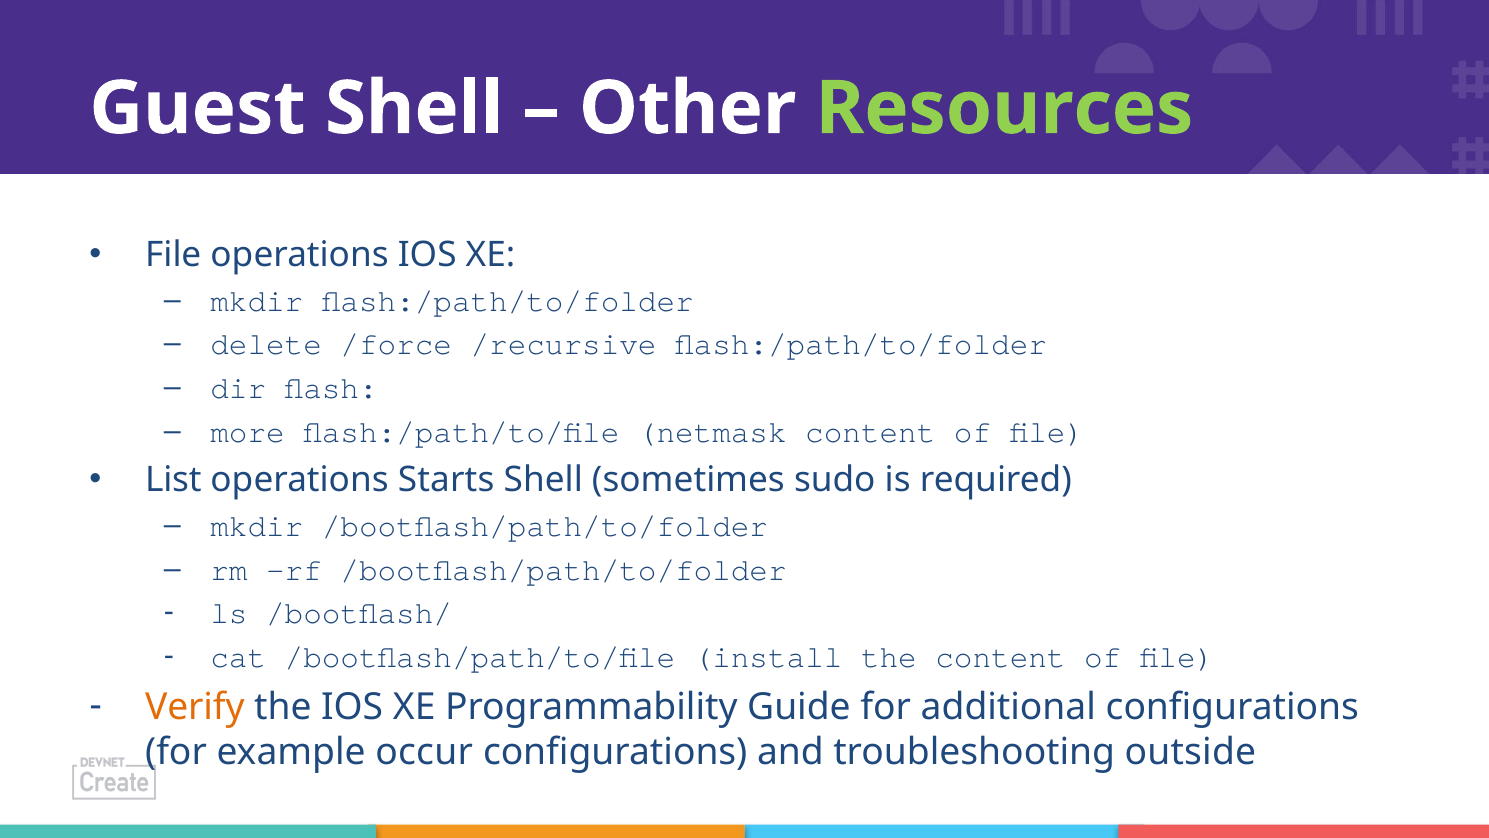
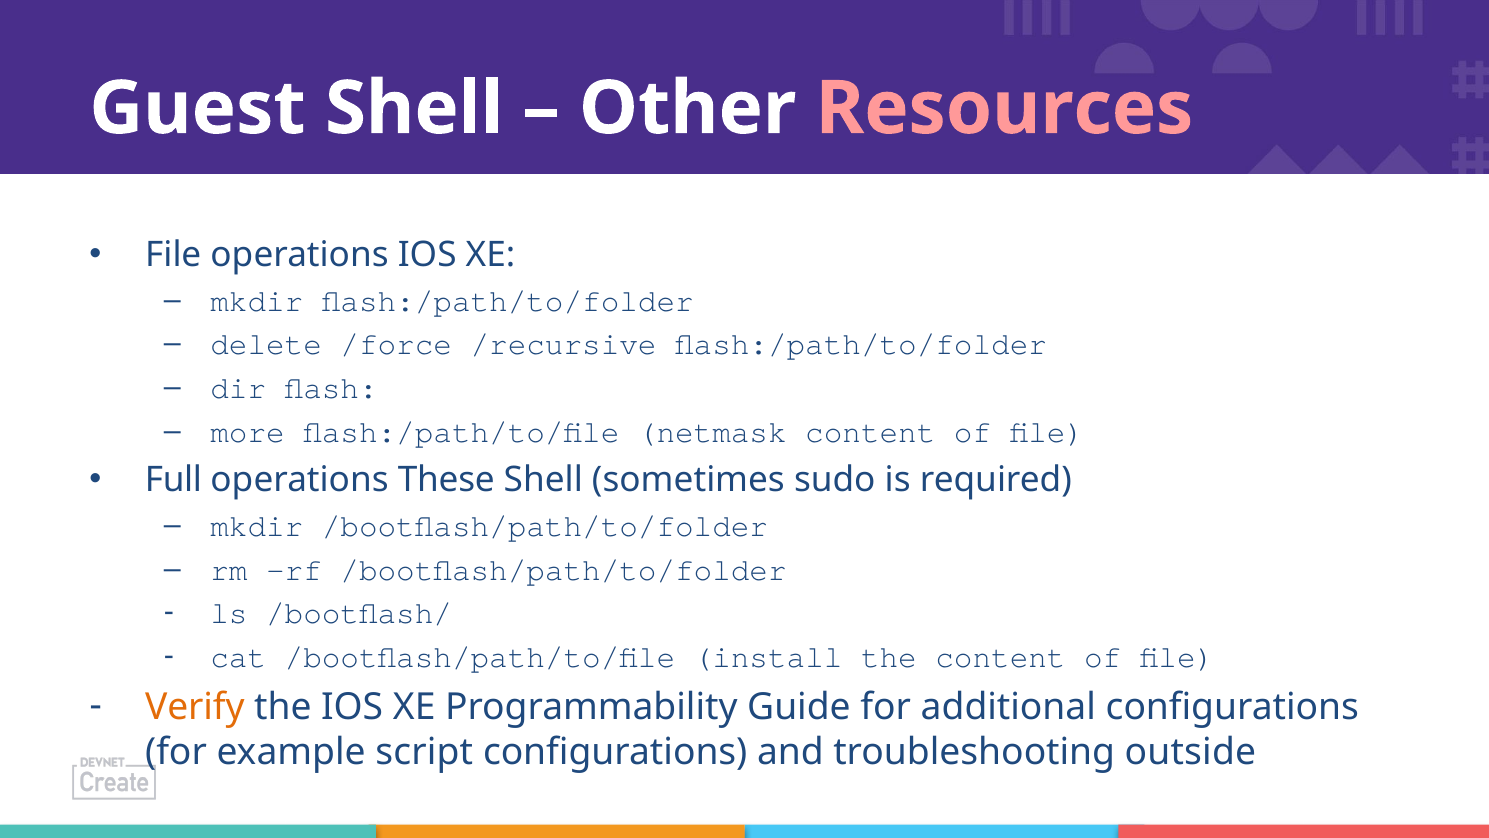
Resources colour: light green -> pink
List: List -> Full
Starts: Starts -> These
occur: occur -> script
